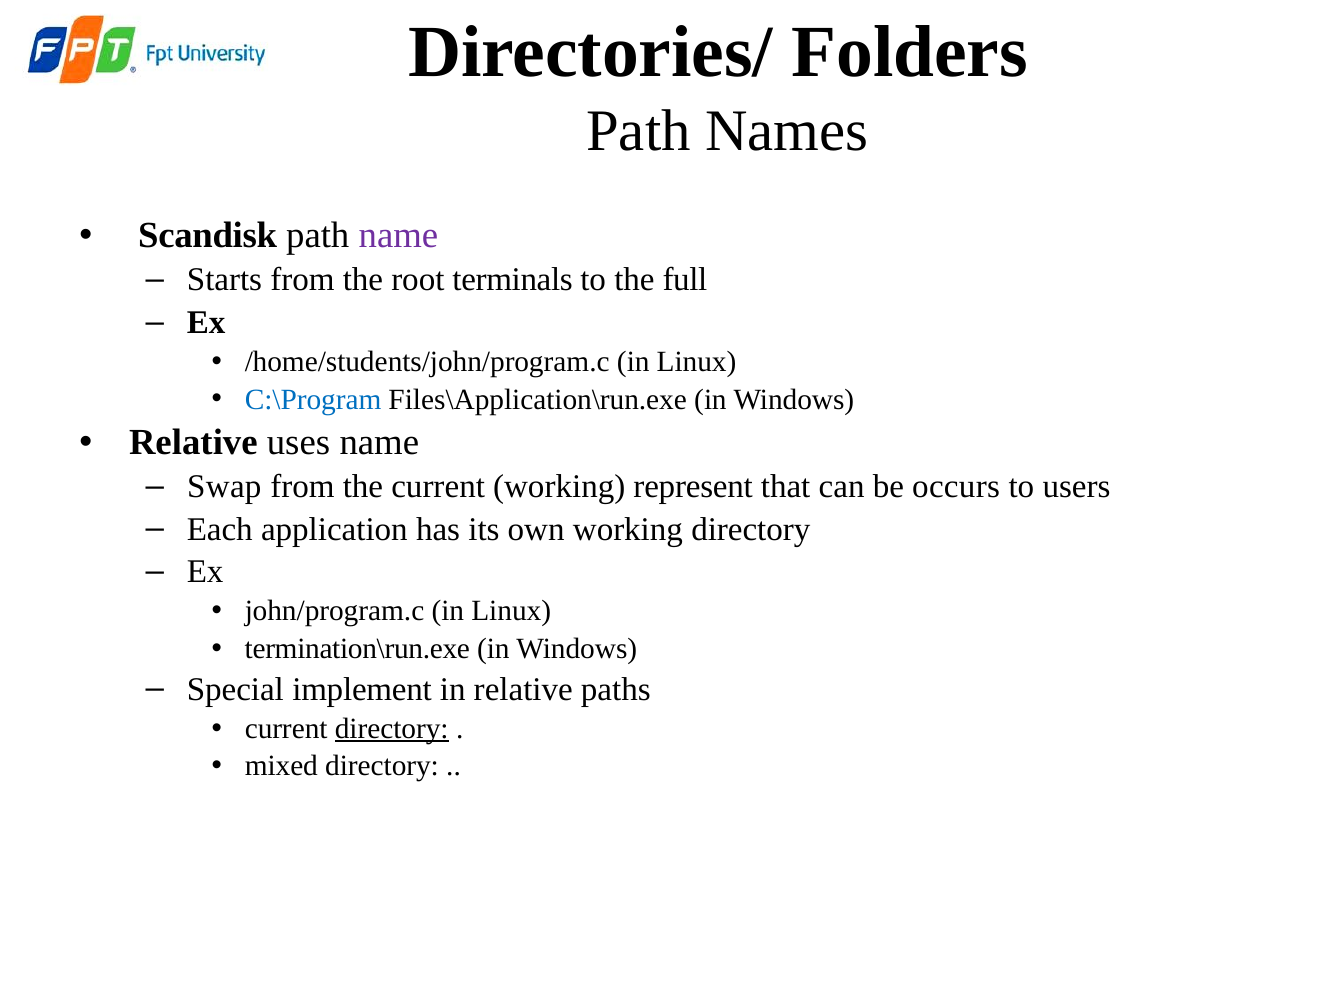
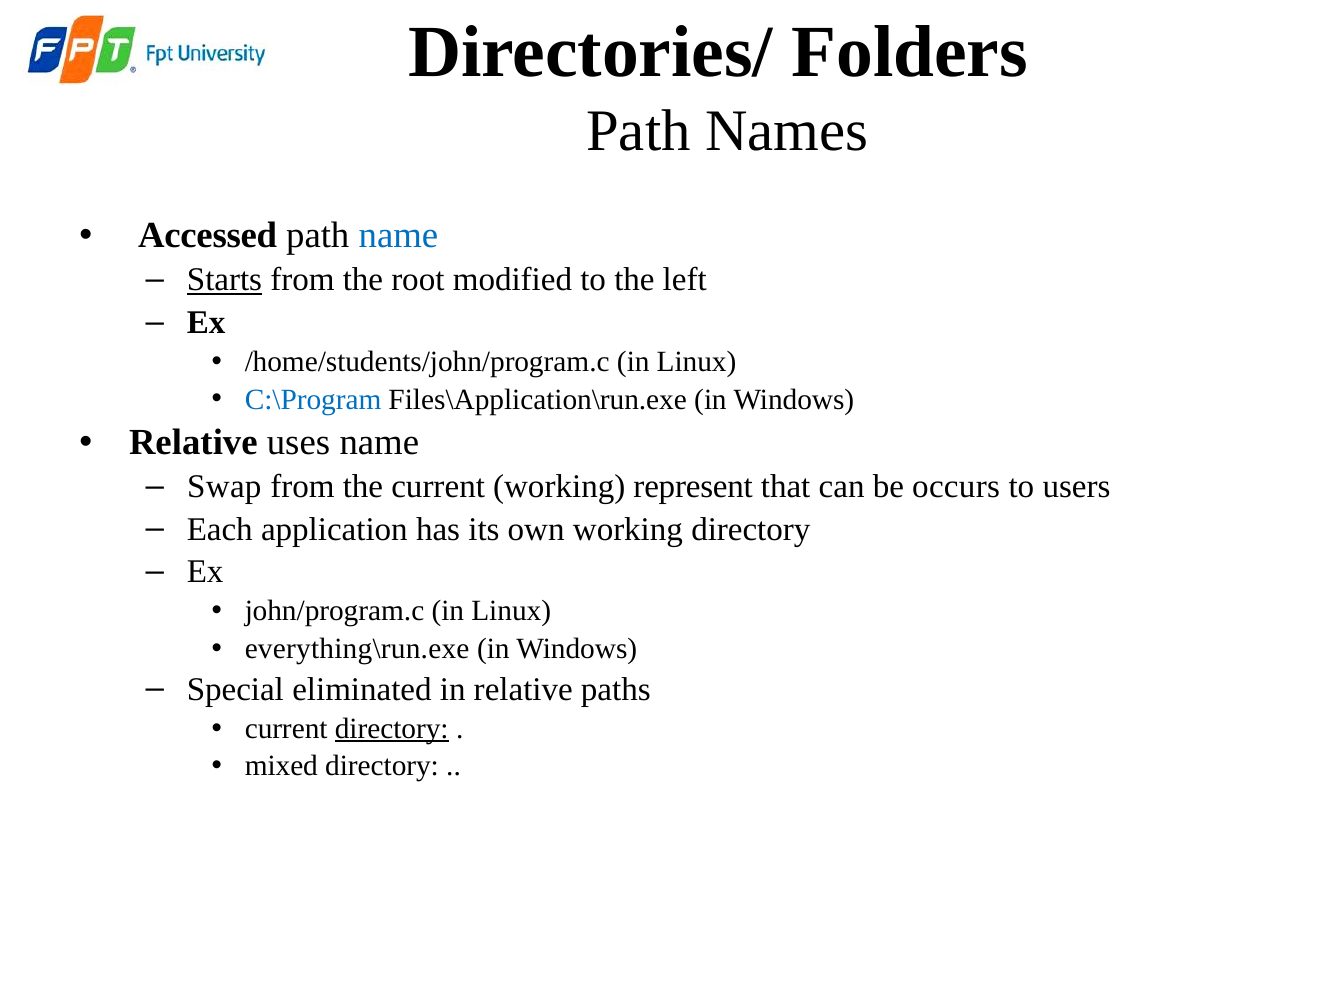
Scandisk: Scandisk -> Accessed
name at (399, 236) colour: purple -> blue
Starts underline: none -> present
terminals: terminals -> modified
full: full -> left
termination\run.exe: termination\run.exe -> everything\run.exe
implement: implement -> eliminated
